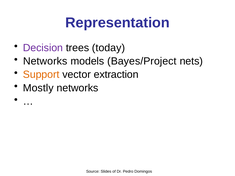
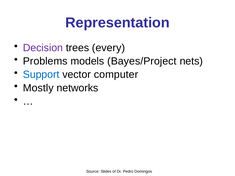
today: today -> every
Networks at (45, 61): Networks -> Problems
Support colour: orange -> blue
extraction: extraction -> computer
